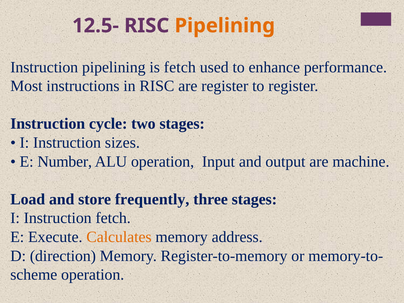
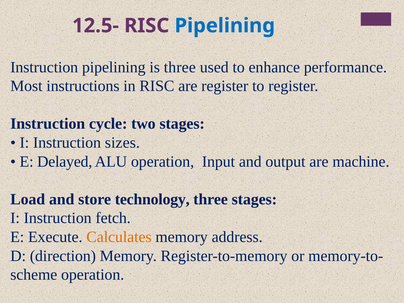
Pipelining at (225, 26) colour: orange -> blue
is fetch: fetch -> three
Number: Number -> Delayed
frequently: frequently -> technology
